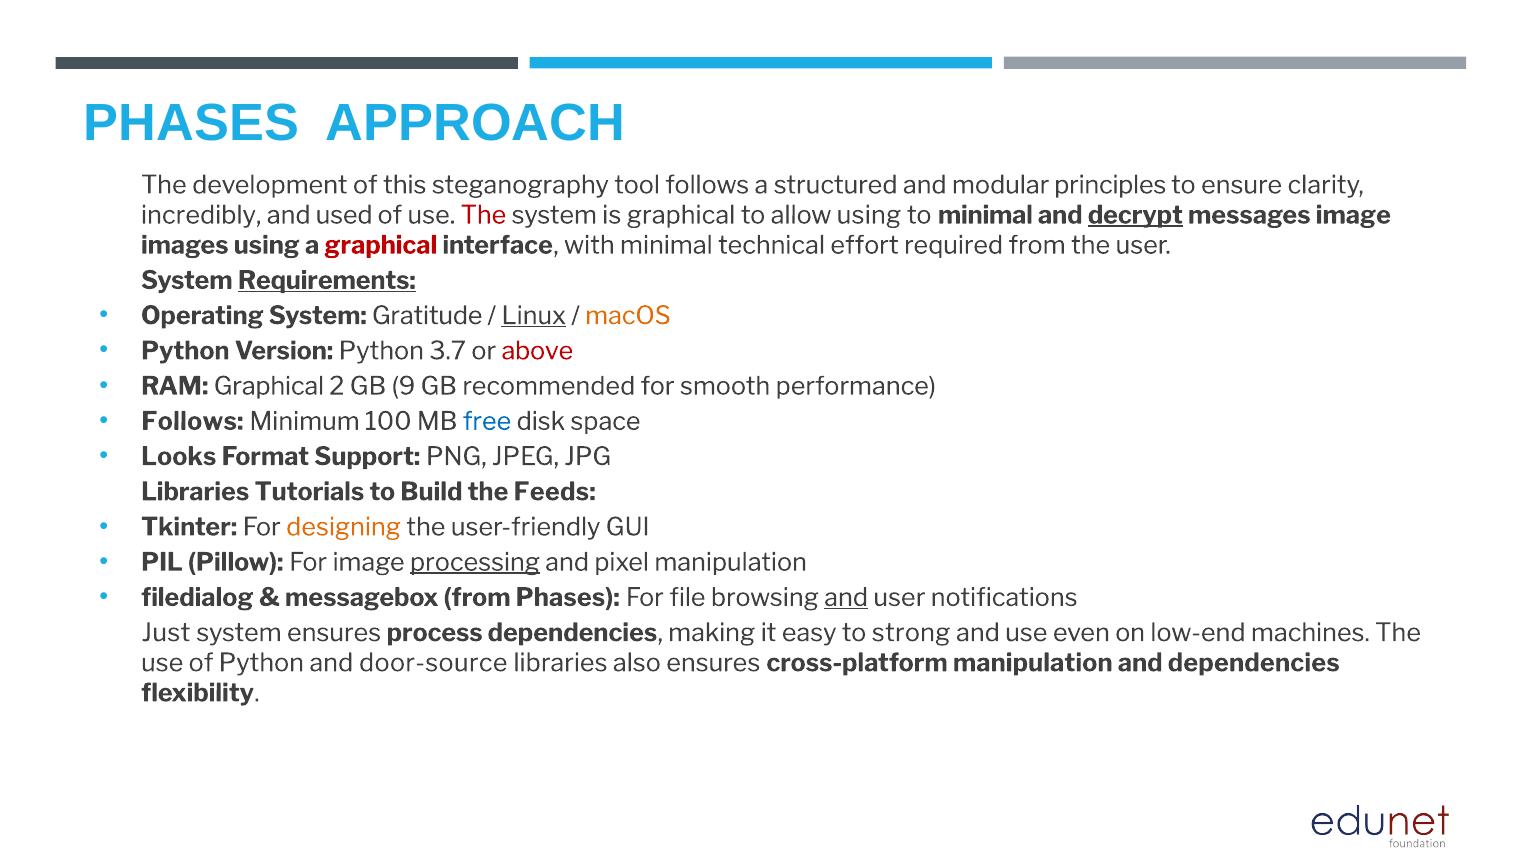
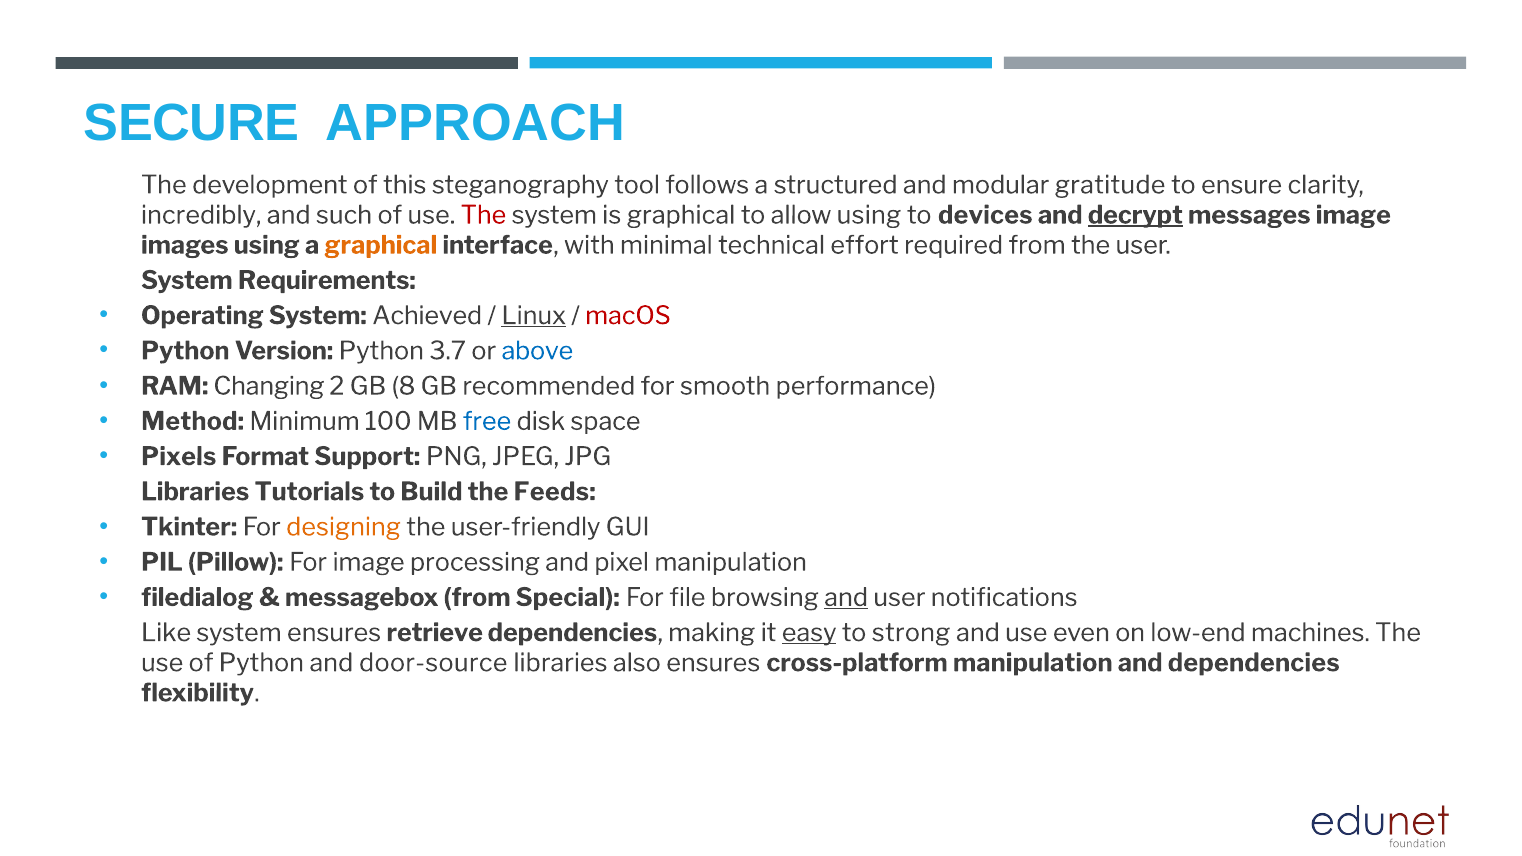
PHASES at (191, 123): PHASES -> SECURE
principles: principles -> gratitude
used: used -> such
to minimal: minimal -> devices
graphical at (381, 245) colour: red -> orange
Requirements underline: present -> none
Gratitude: Gratitude -> Achieved
macOS colour: orange -> red
above colour: red -> blue
RAM Graphical: Graphical -> Changing
9: 9 -> 8
Follows at (192, 421): Follows -> Method
Looks: Looks -> Pixels
processing underline: present -> none
from Phases: Phases -> Special
Just: Just -> Like
process: process -> retrieve
easy underline: none -> present
